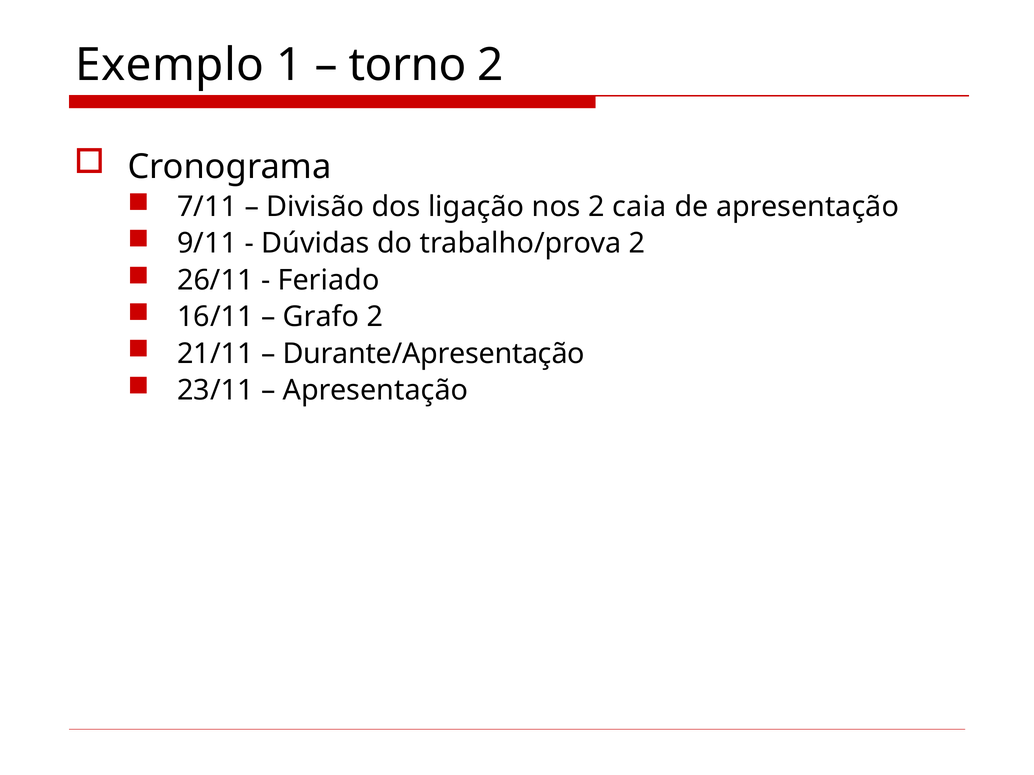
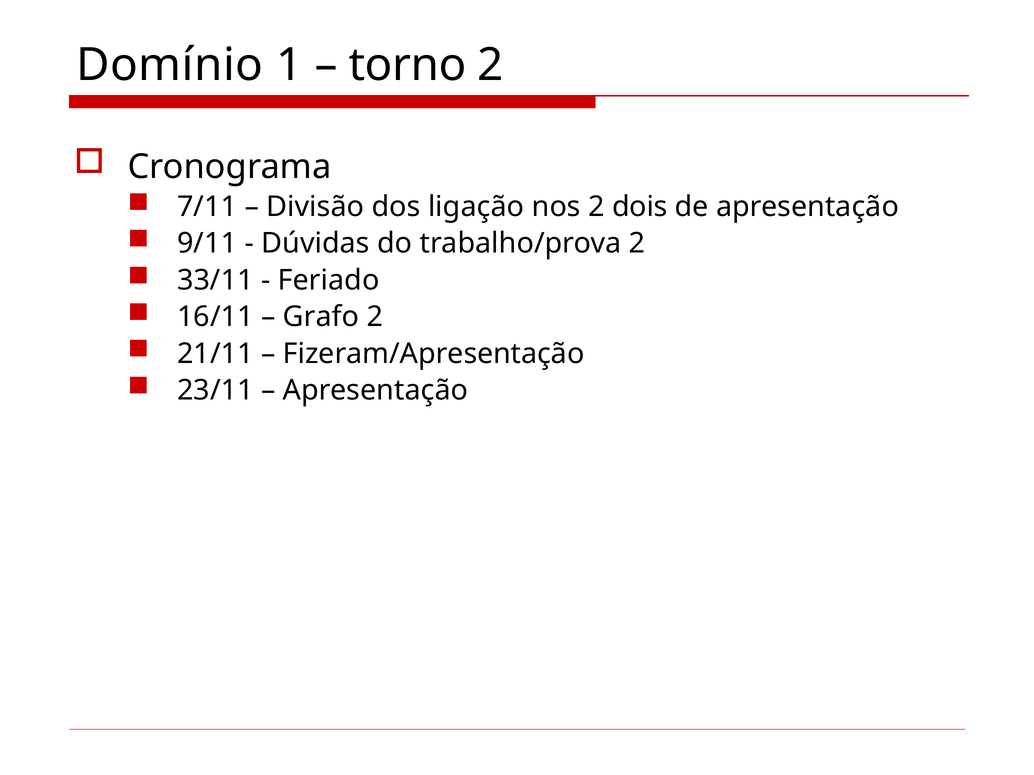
Exemplo: Exemplo -> Domínio
caia: caia -> dois
26/11: 26/11 -> 33/11
Durante/Apresentação: Durante/Apresentação -> Fizeram/Apresentação
